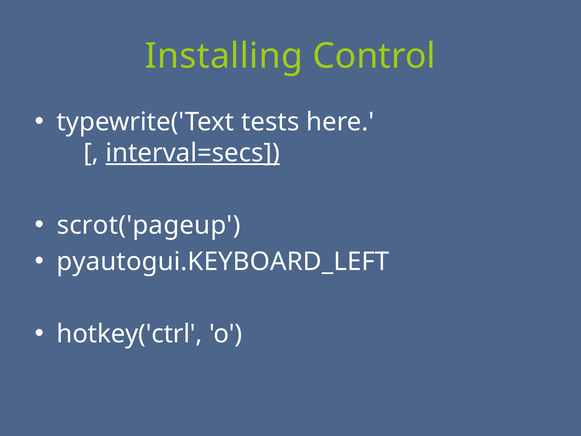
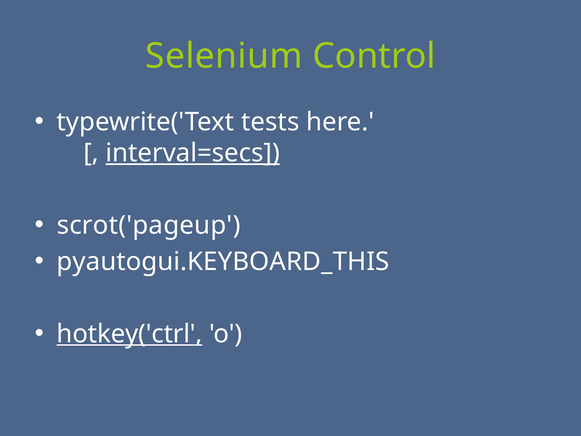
Installing: Installing -> Selenium
pyautogui.KEYBOARD_LEFT: pyautogui.KEYBOARD_LEFT -> pyautogui.KEYBOARD_THIS
hotkey('ctrl underline: none -> present
